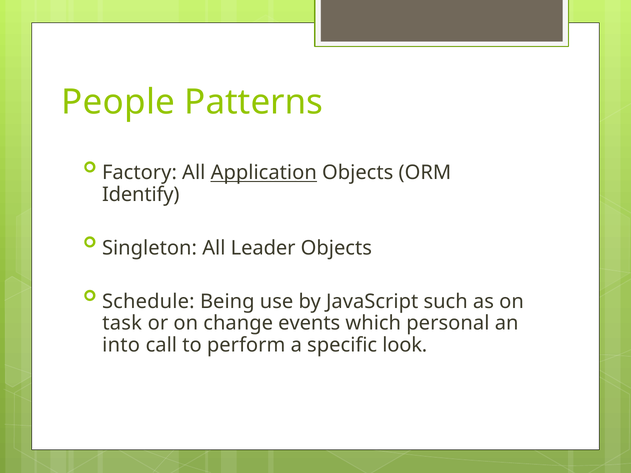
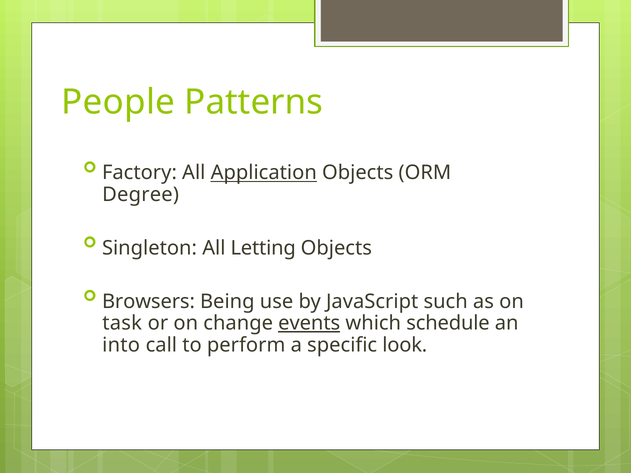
Identify: Identify -> Degree
Leader: Leader -> Letting
Schedule: Schedule -> Browsers
events underline: none -> present
personal: personal -> schedule
